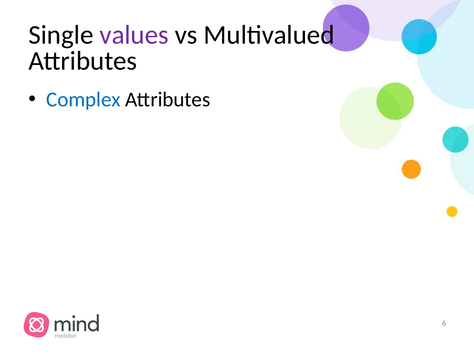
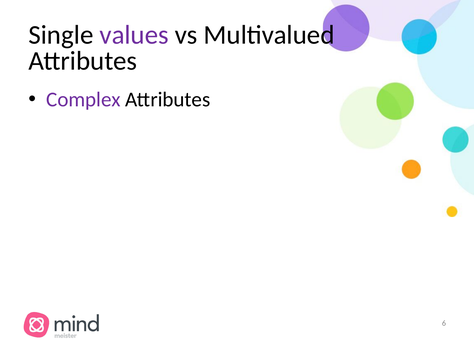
Complex colour: blue -> purple
